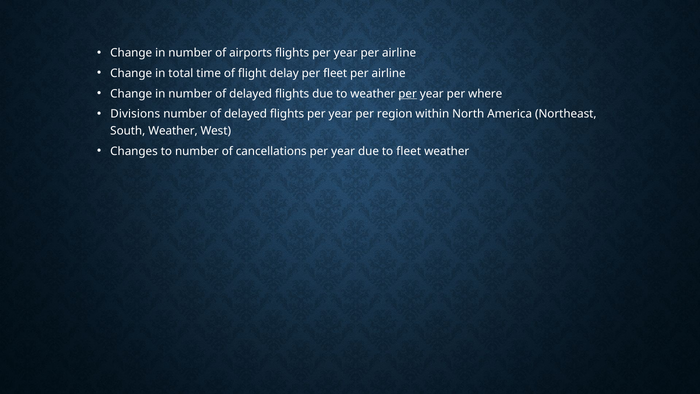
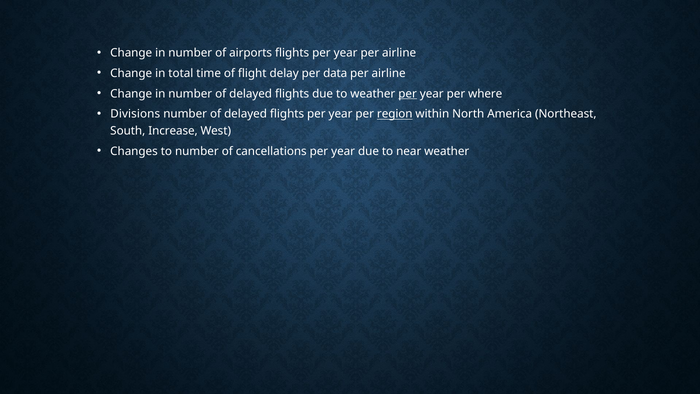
per fleet: fleet -> data
region underline: none -> present
South Weather: Weather -> Increase
to fleet: fleet -> near
